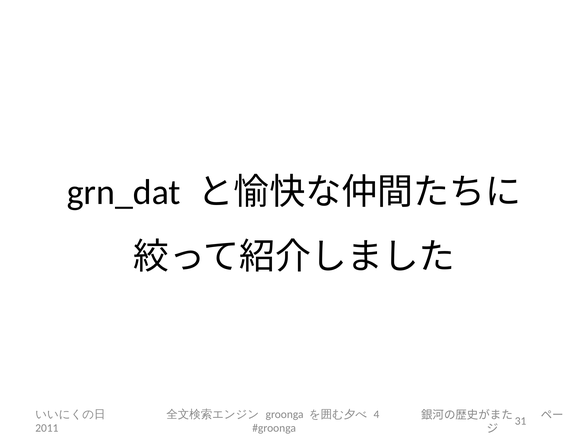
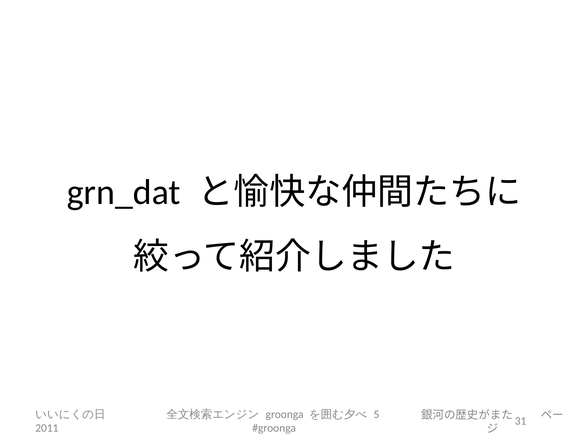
4: 4 -> 5
